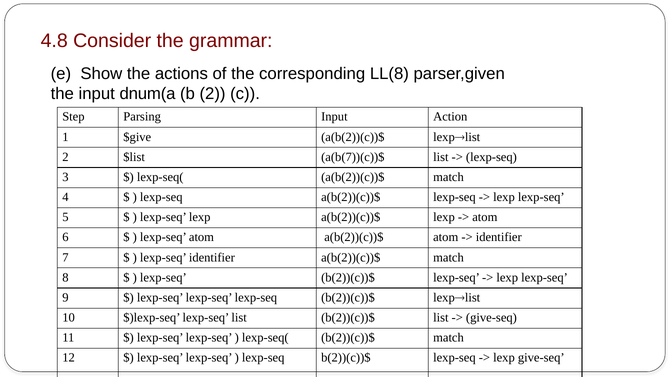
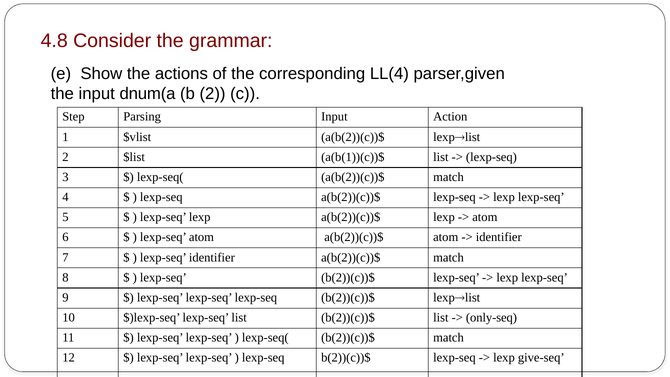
LL(8: LL(8 -> LL(4
$give: $give -> $vlist
a(b(7))(c))$: a(b(7))(c))$ -> a(b(1))(c))$
give-seq at (491, 318): give-seq -> only-seq
